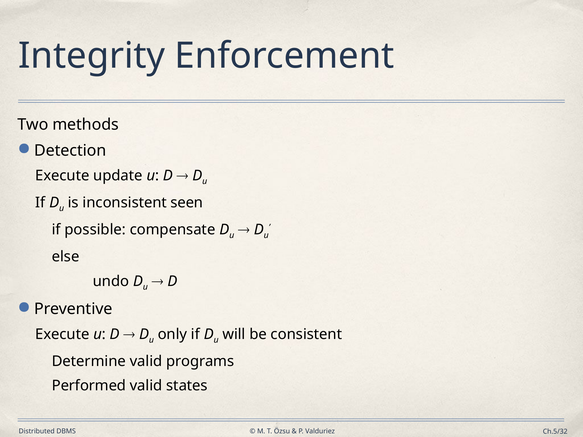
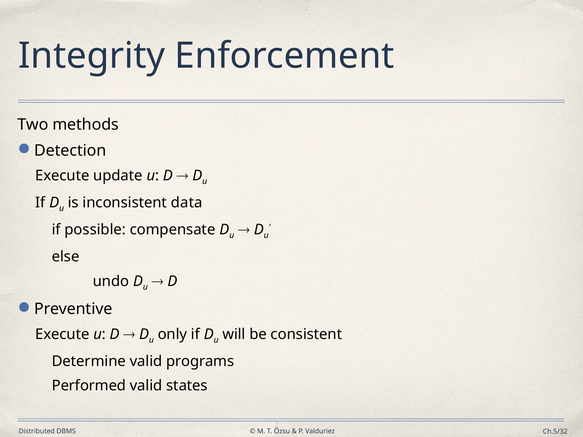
seen: seen -> data
